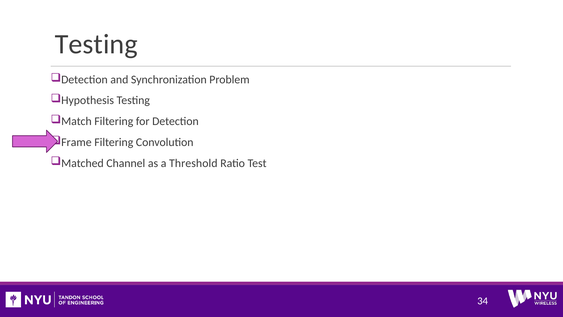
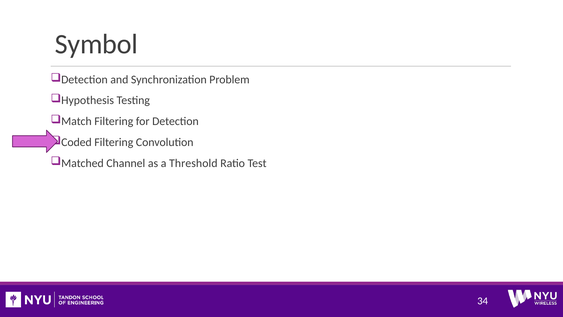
Testing at (96, 44): Testing -> Symbol
Frame: Frame -> Coded
